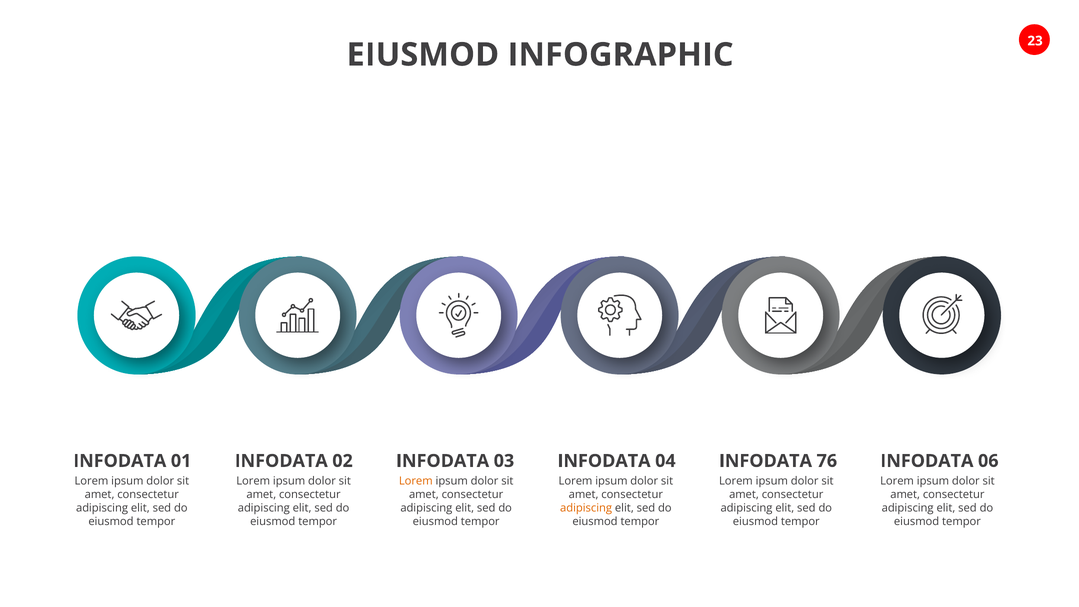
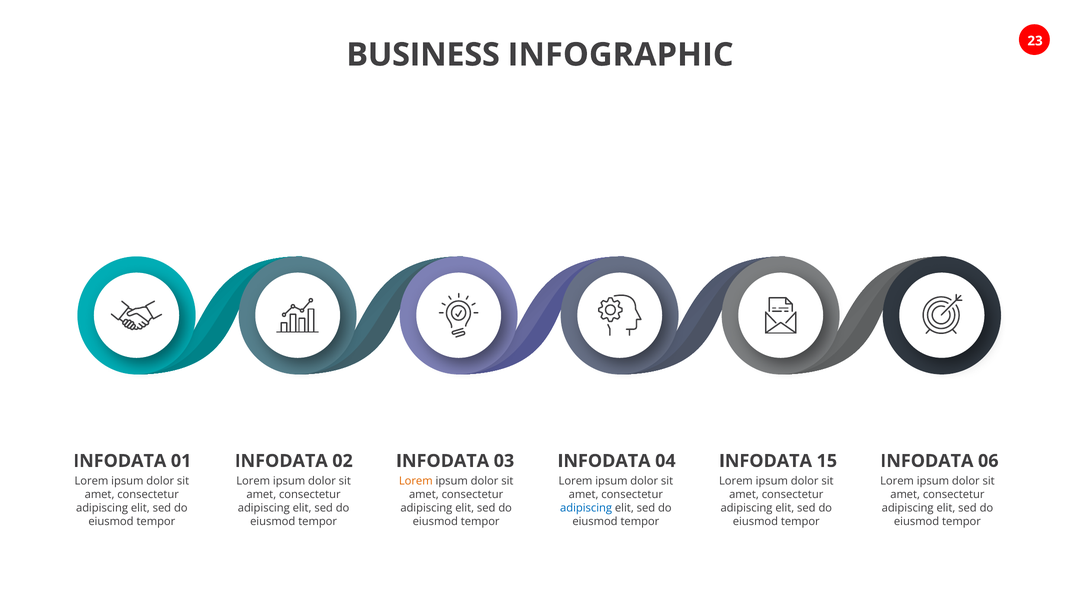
EIUSMOD at (423, 55): EIUSMOD -> BUSINESS
76: 76 -> 15
adipiscing at (586, 508) colour: orange -> blue
